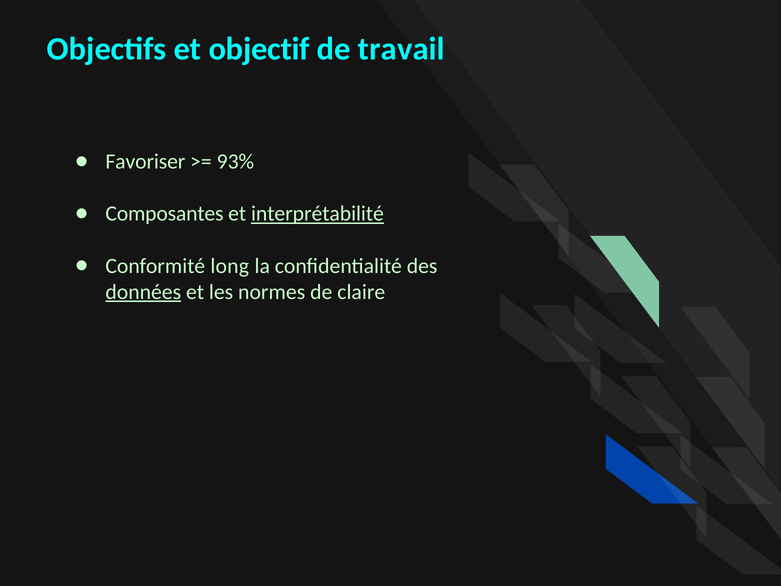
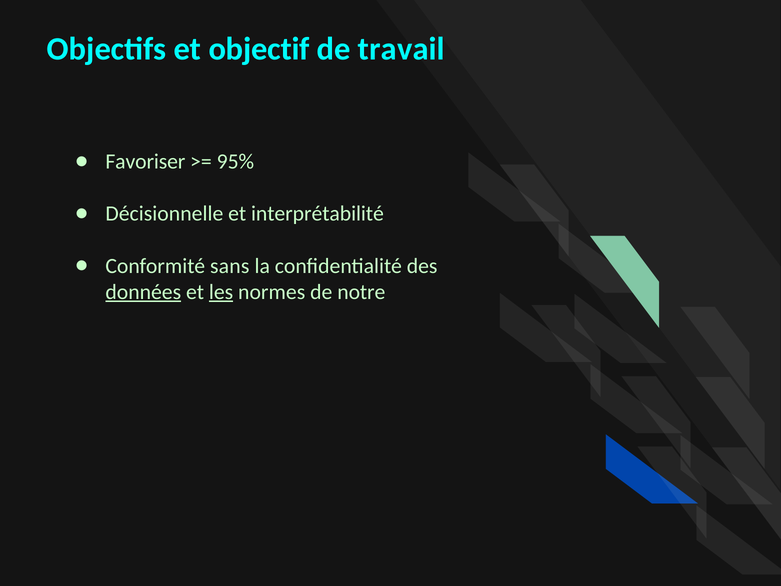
93%: 93% -> 95%
Composantes: Composantes -> Décisionnelle
interprétabilité underline: present -> none
long: long -> sans
les underline: none -> present
claire: claire -> notre
